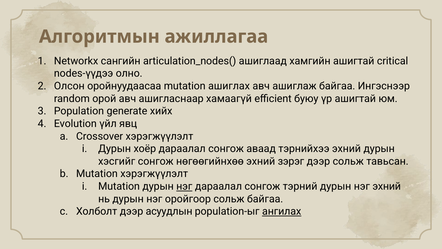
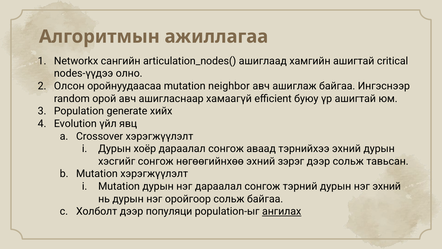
ашиглах: ашиглах -> neighbor
нэг at (184, 186) underline: present -> none
асуудлын: асуудлын -> популяци
